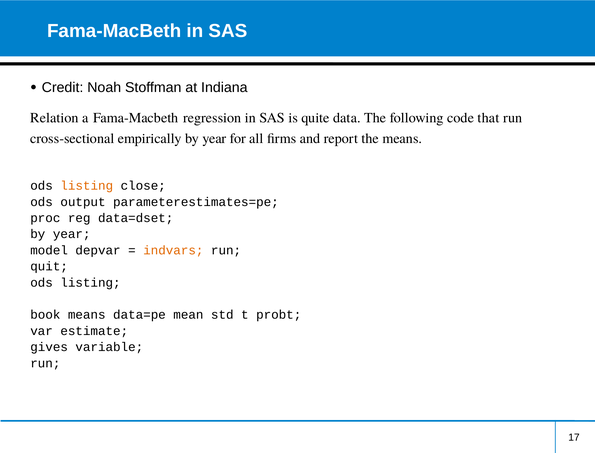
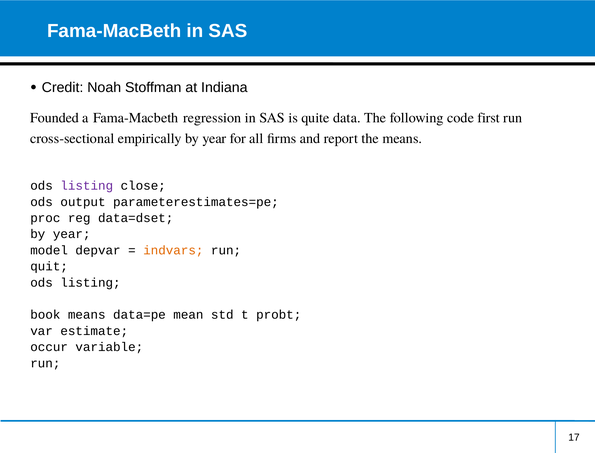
Relation: Relation -> Founded
that: that -> first
listing at (87, 186) colour: orange -> purple
gives: gives -> occur
